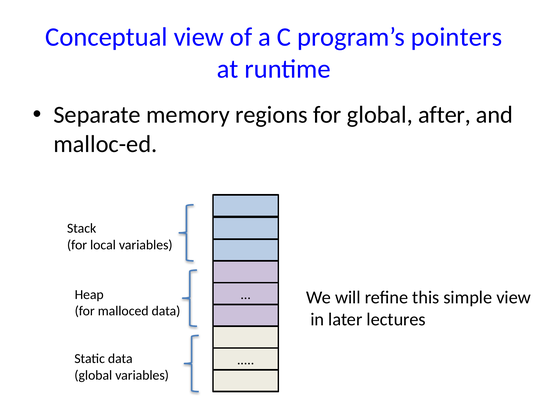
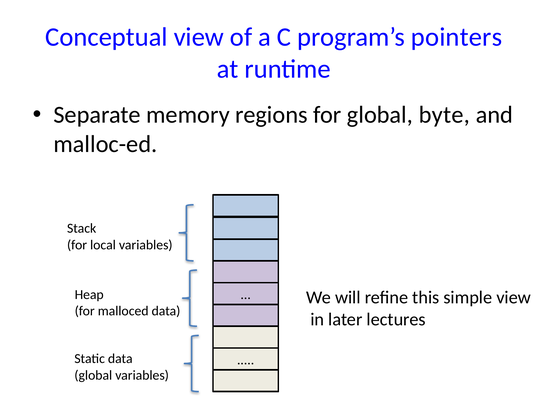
after: after -> byte
